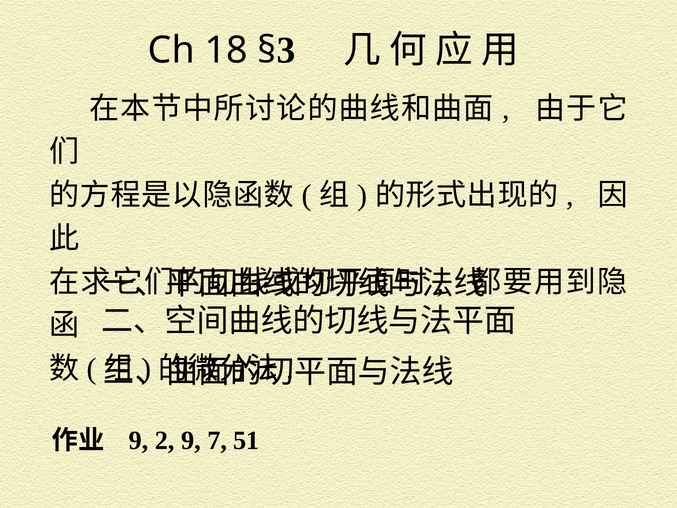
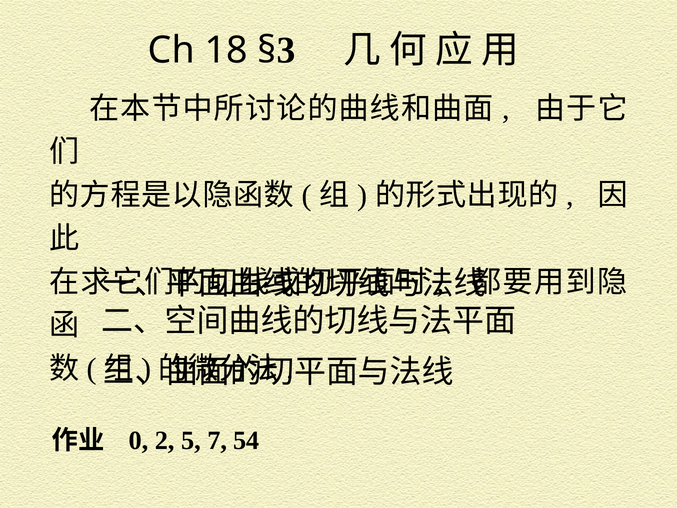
9 at (138, 440): 9 -> 0
2 9: 9 -> 5
51: 51 -> 54
